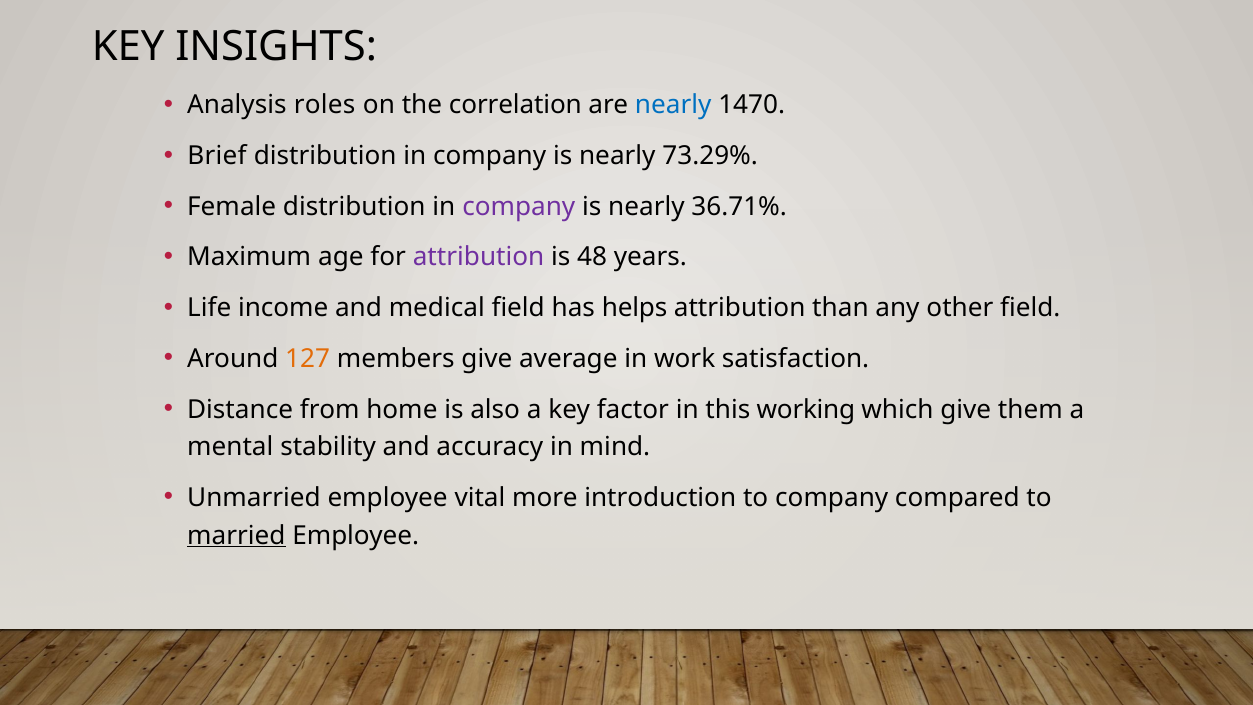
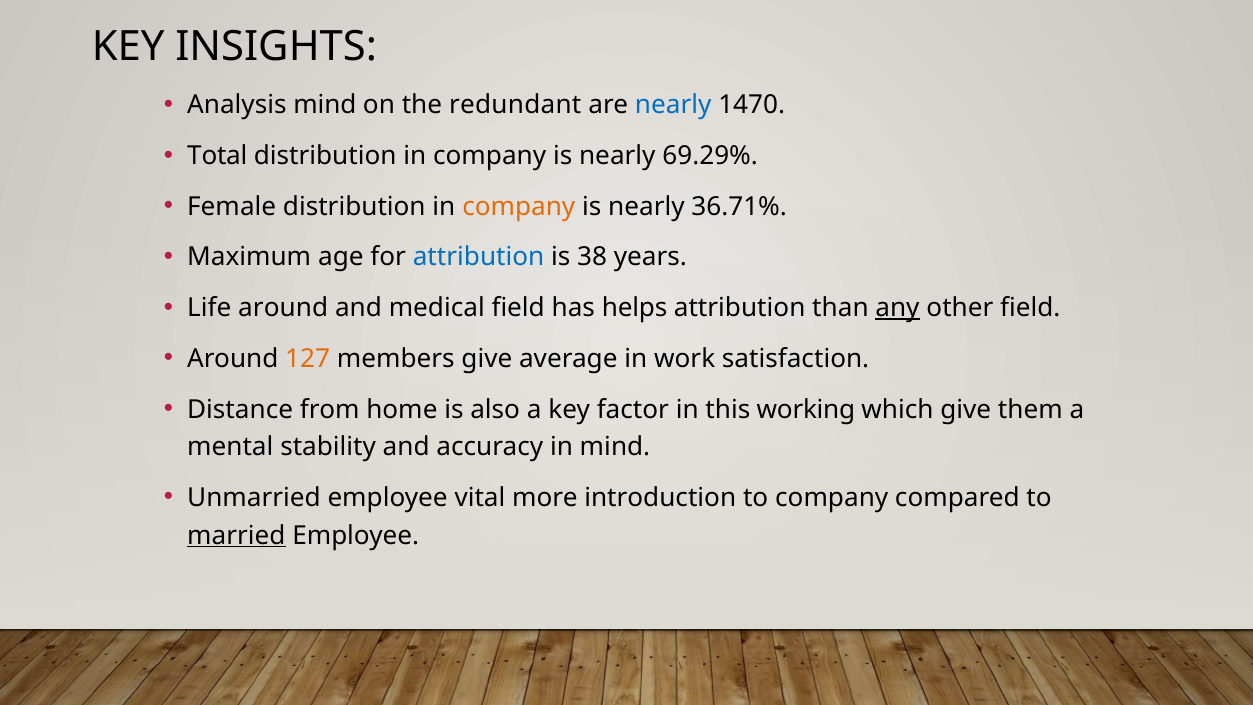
Analysis roles: roles -> mind
correlation: correlation -> redundant
Brief: Brief -> Total
73.29%: 73.29% -> 69.29%
company at (519, 207) colour: purple -> orange
attribution at (479, 257) colour: purple -> blue
48: 48 -> 38
Life income: income -> around
any underline: none -> present
